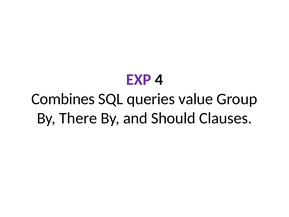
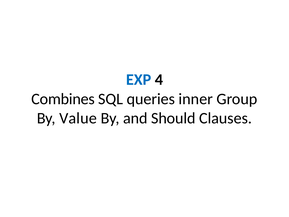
EXP colour: purple -> blue
value: value -> inner
There: There -> Value
